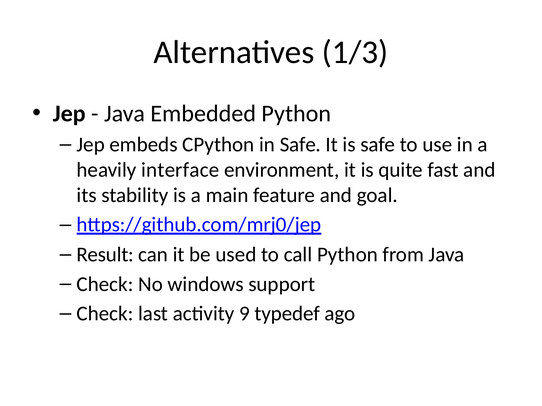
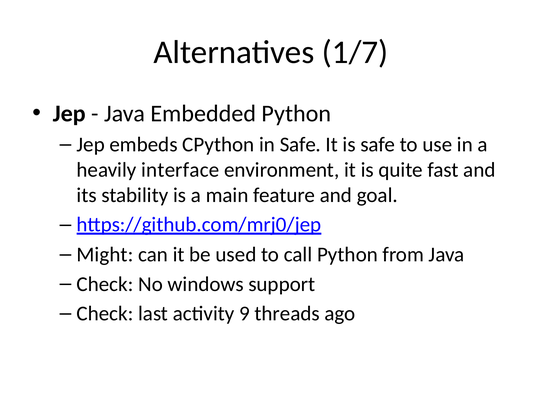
1/3: 1/3 -> 1/7
Result: Result -> Might
typedef: typedef -> threads
